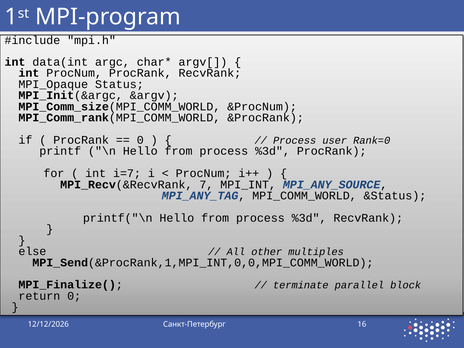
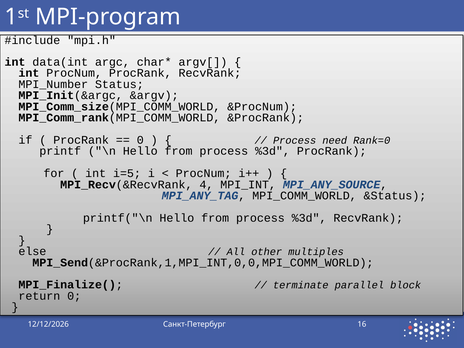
MPI_Opaque: MPI_Opaque -> MPI_Number
user: user -> need
i=7: i=7 -> i=5
7: 7 -> 4
